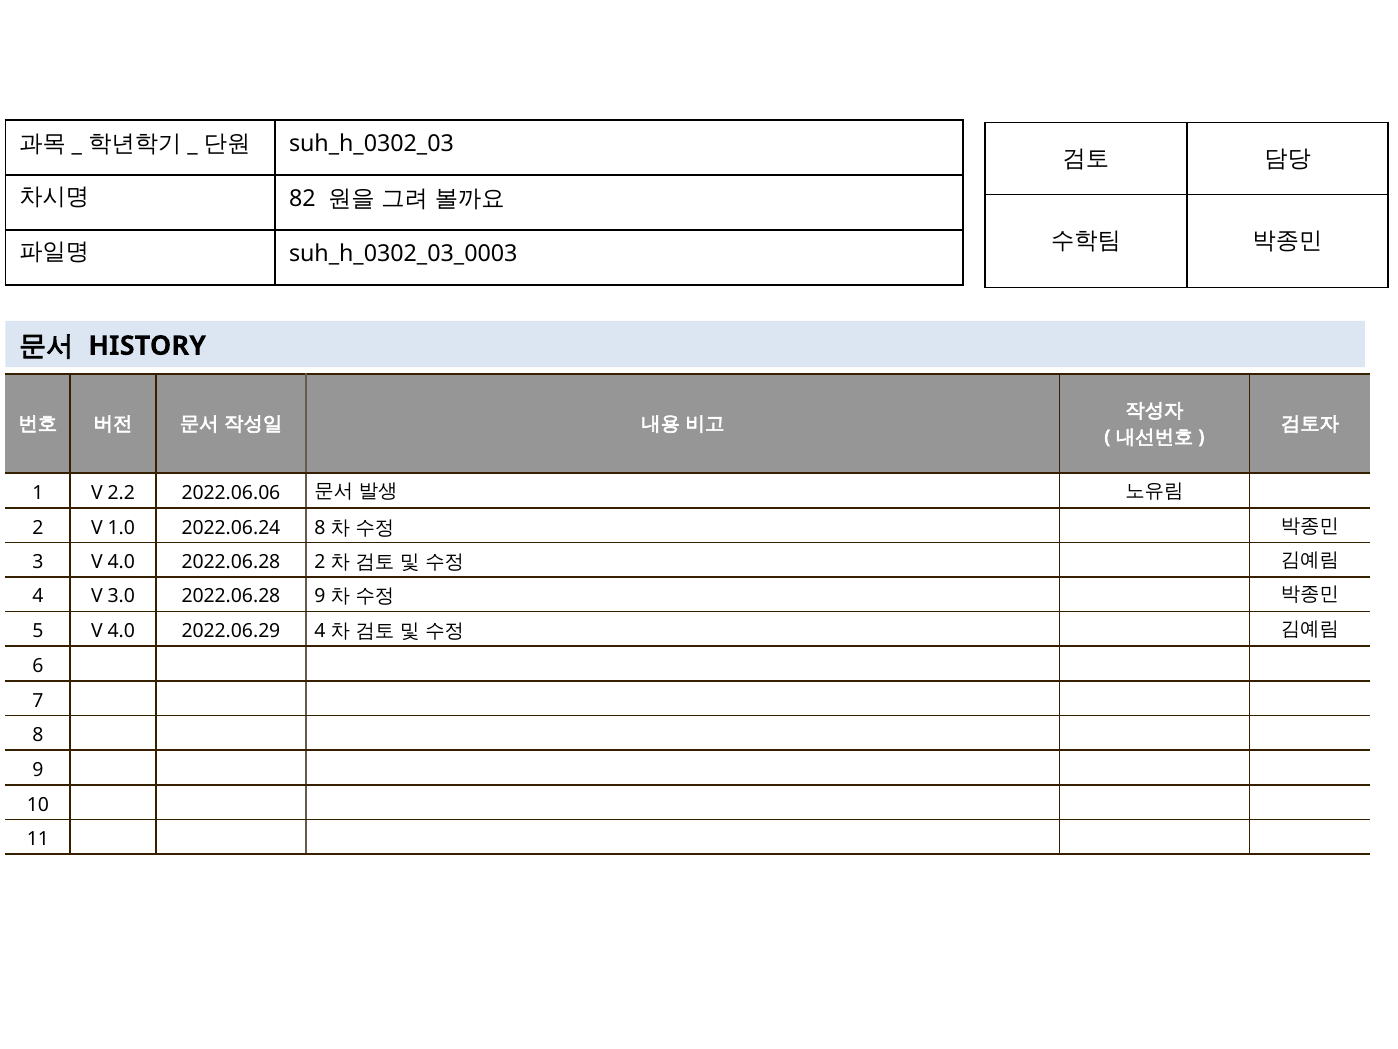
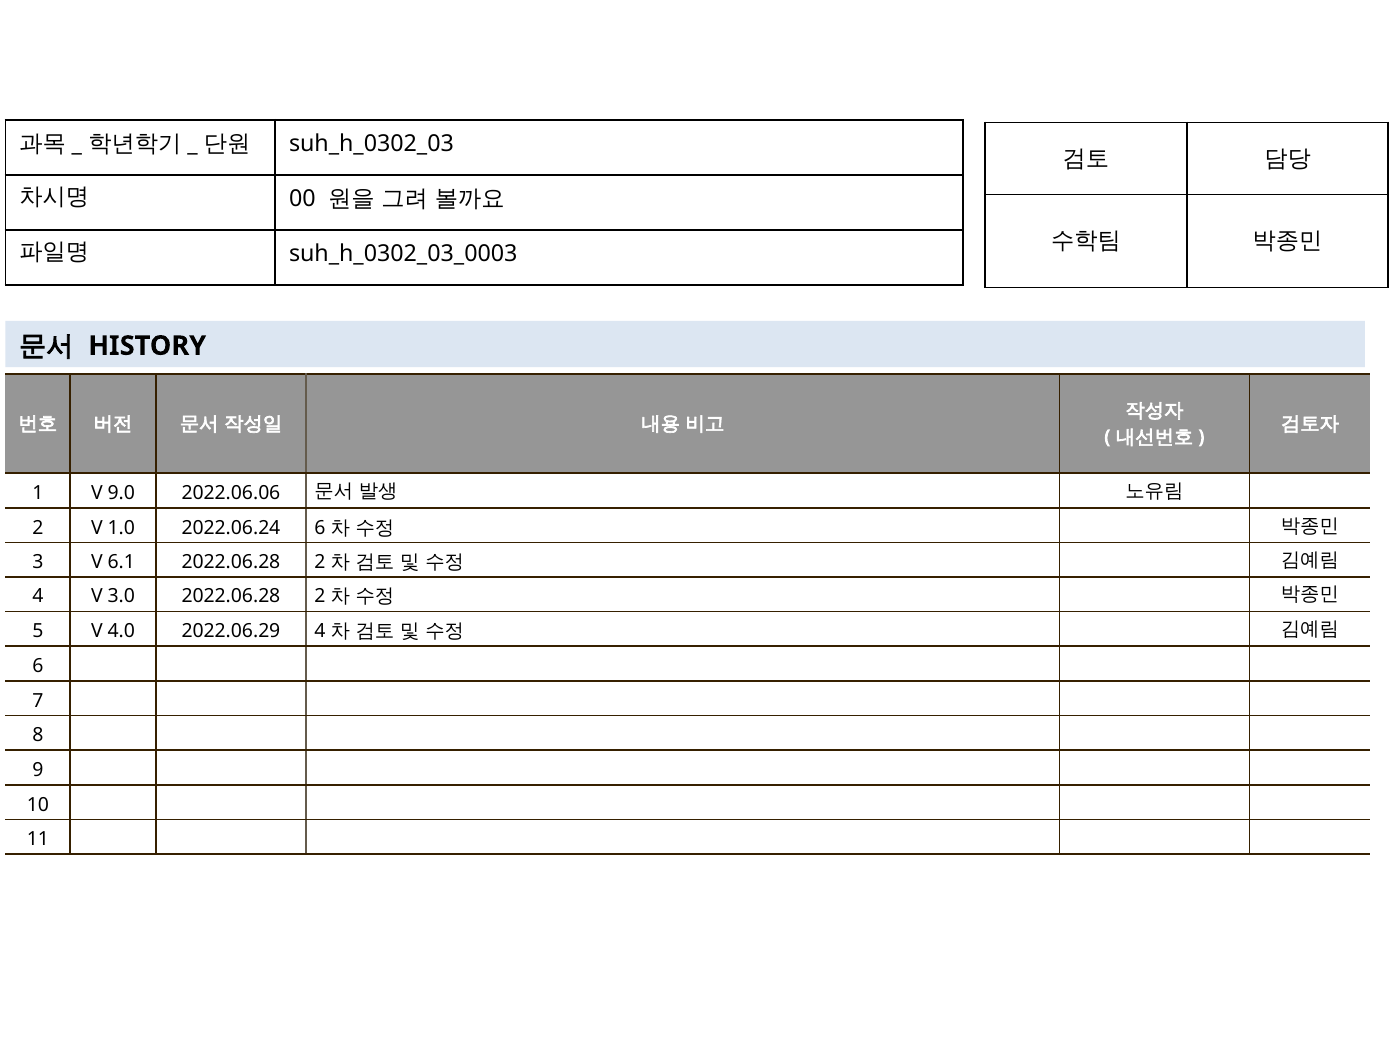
82: 82 -> 00
2.2: 2.2 -> 9.0
2022.06.24 8: 8 -> 6
3 V 4.0: 4.0 -> 6.1
3.0 2022.06.28 9: 9 -> 2
